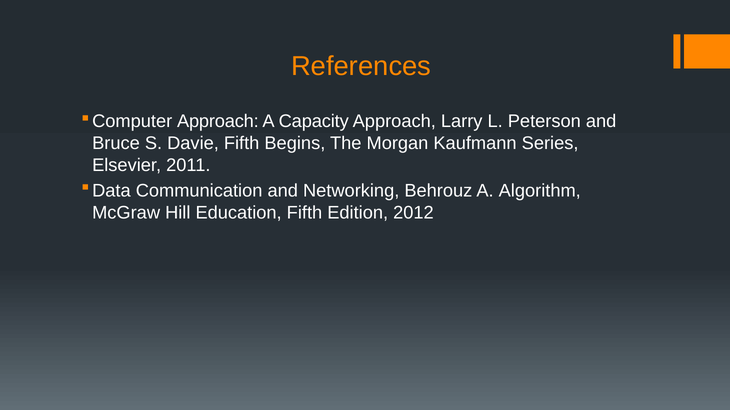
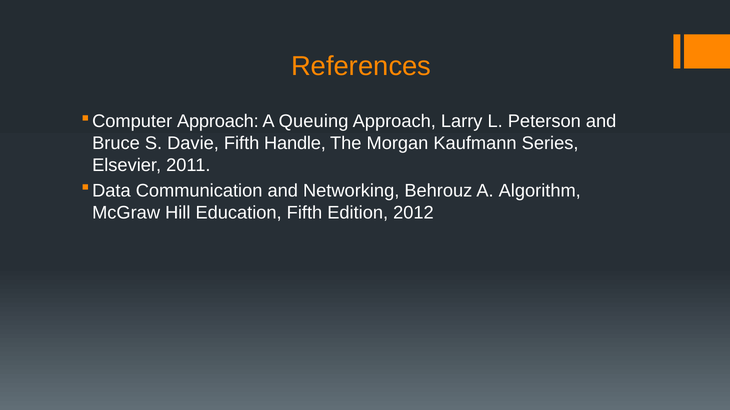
Capacity: Capacity -> Queuing
Begins: Begins -> Handle
